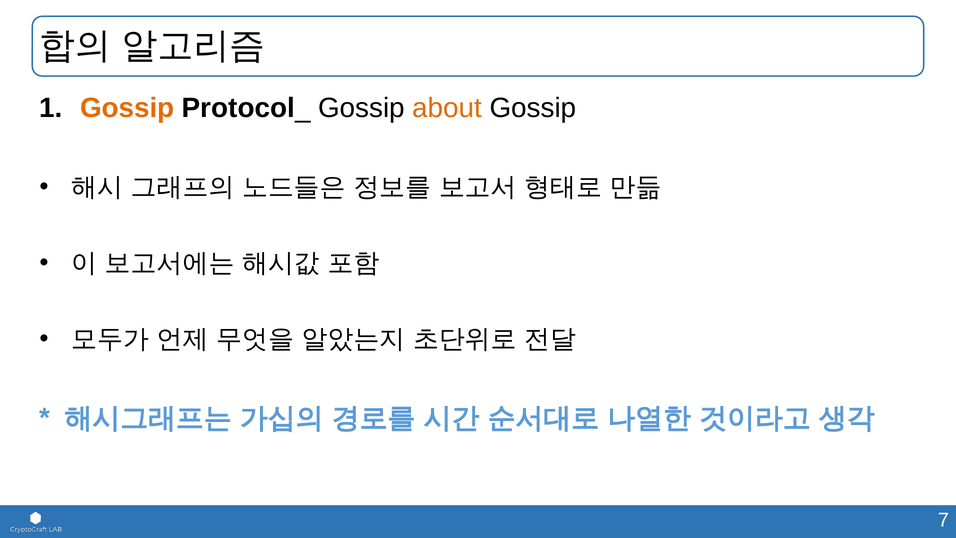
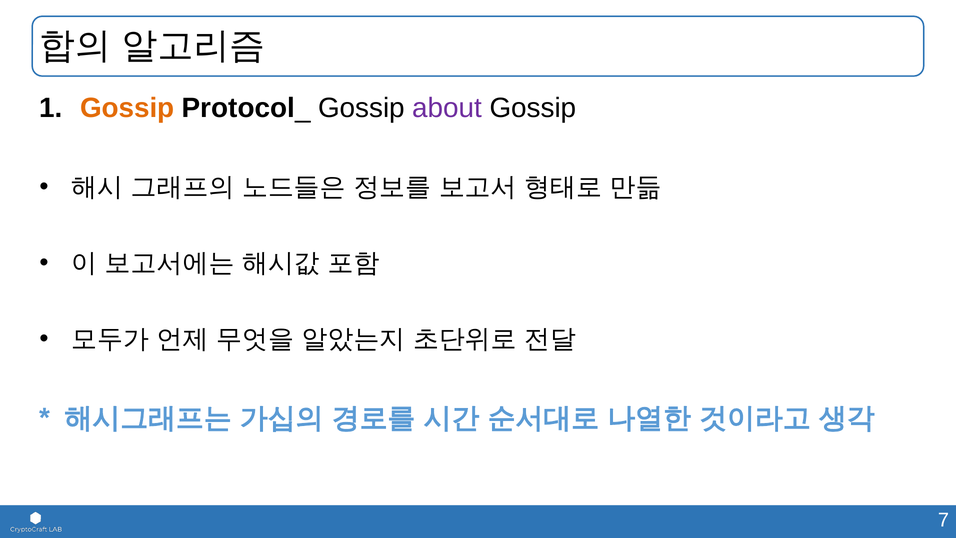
about colour: orange -> purple
